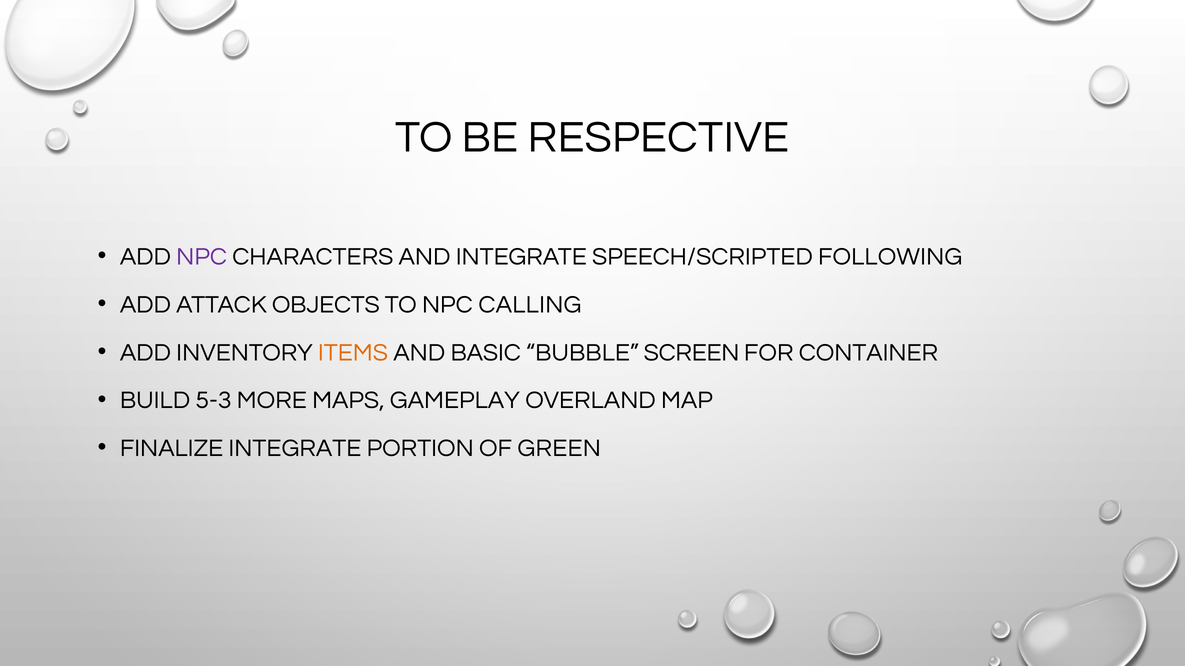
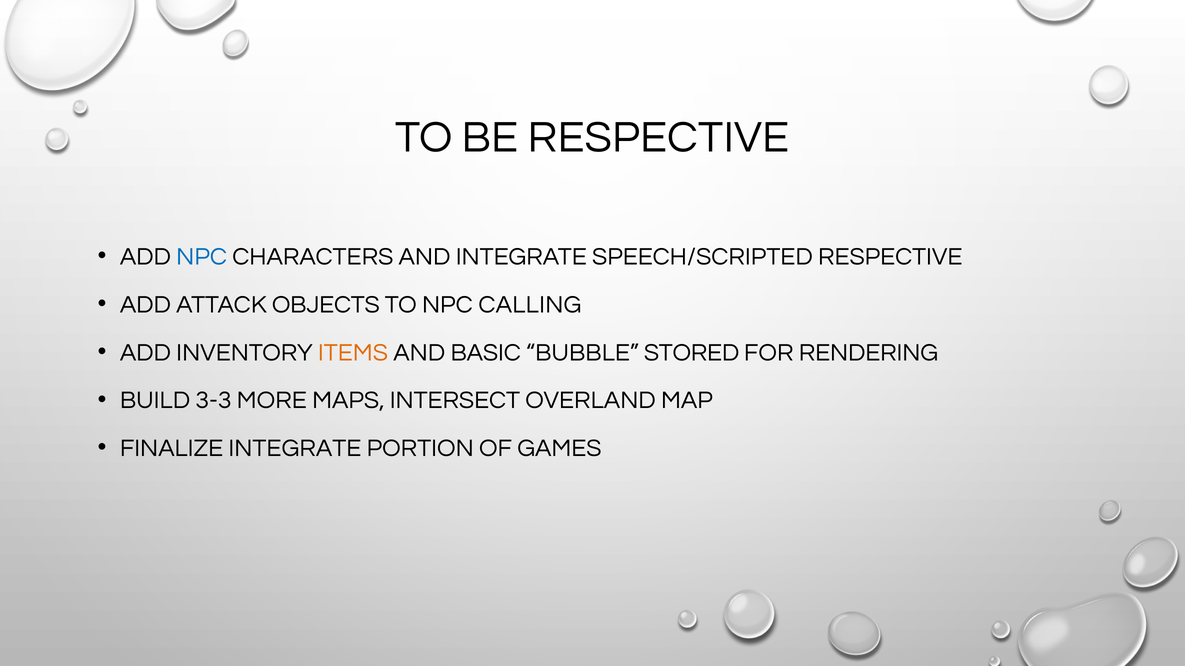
NPC at (202, 257) colour: purple -> blue
SPEECH/SCRIPTED FOLLOWING: FOLLOWING -> RESPECTIVE
SCREEN: SCREEN -> STORED
CONTAINER: CONTAINER -> RENDERING
5-3: 5-3 -> 3-3
GAMEPLAY: GAMEPLAY -> INTERSECT
GREEN: GREEN -> GAMES
